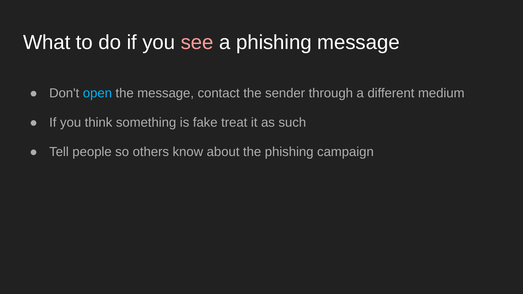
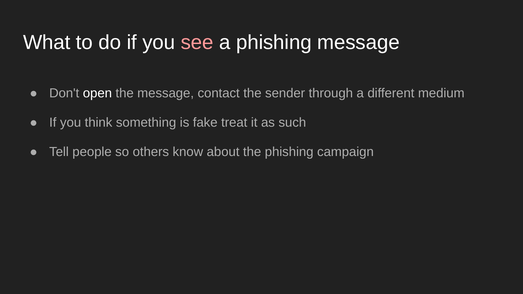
open colour: light blue -> white
